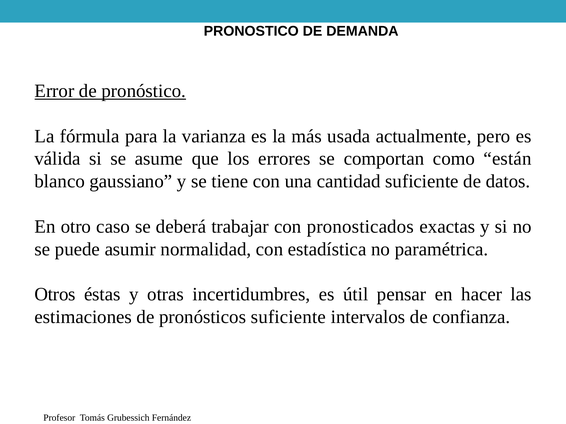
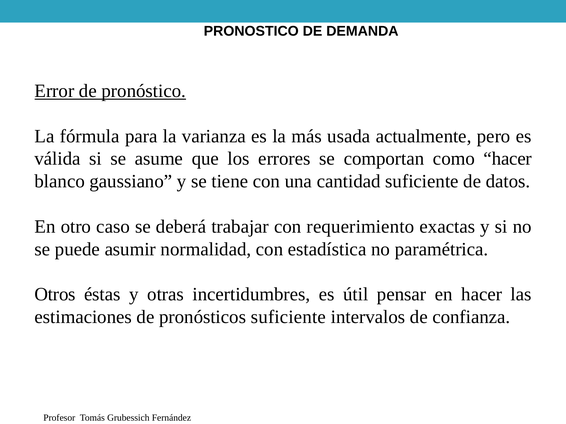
como están: están -> hacer
pronosticados: pronosticados -> requerimiento
